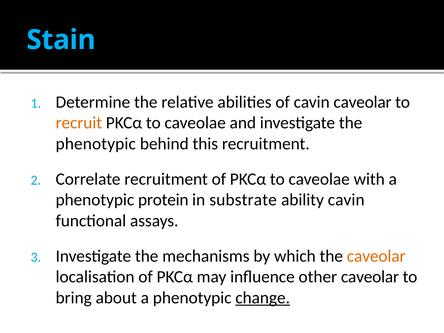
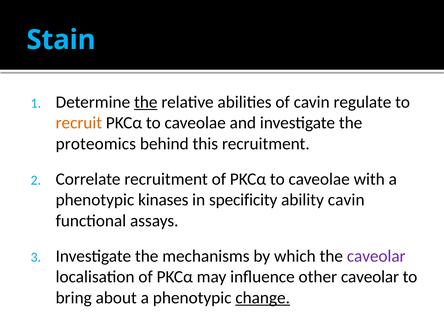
the at (146, 102) underline: none -> present
cavin caveolar: caveolar -> regulate
phenotypic at (96, 144): phenotypic -> proteomics
protein: protein -> kinases
substrate: substrate -> specificity
caveolar at (376, 256) colour: orange -> purple
